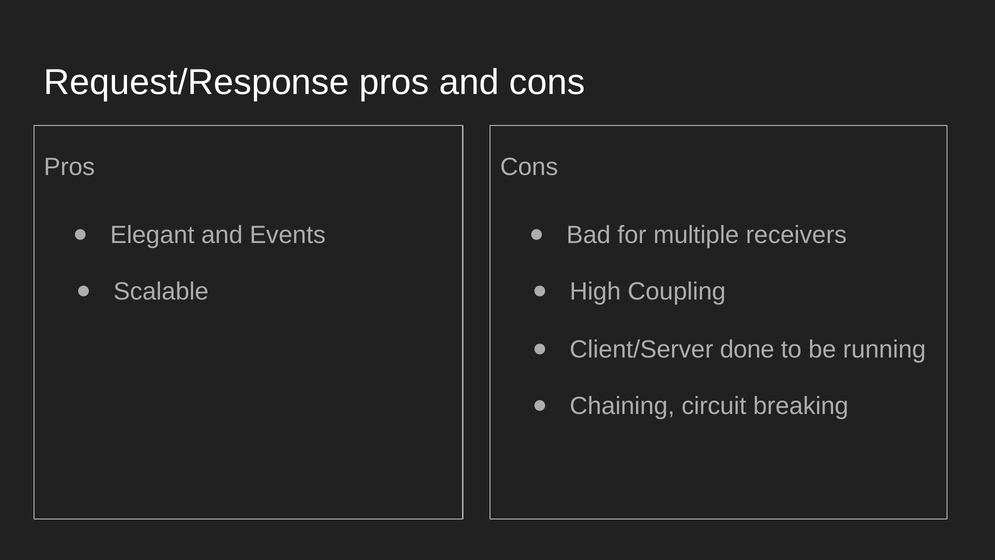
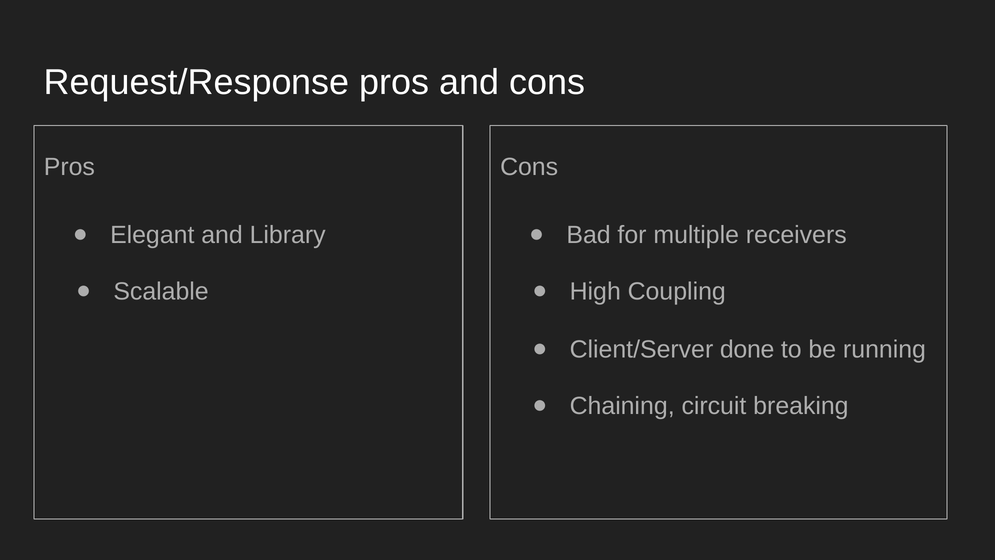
Events: Events -> Library
